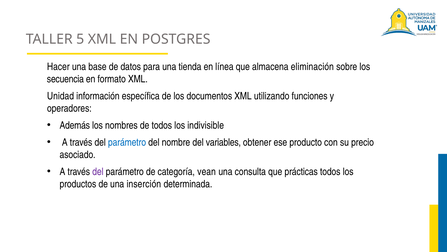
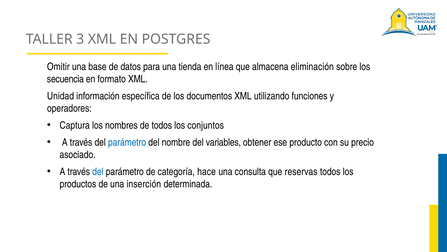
5: 5 -> 3
Hacer: Hacer -> Omitir
Además: Además -> Captura
indivisible: indivisible -> conjuntos
del at (98, 171) colour: purple -> blue
vean: vean -> hace
prácticas: prácticas -> reservas
